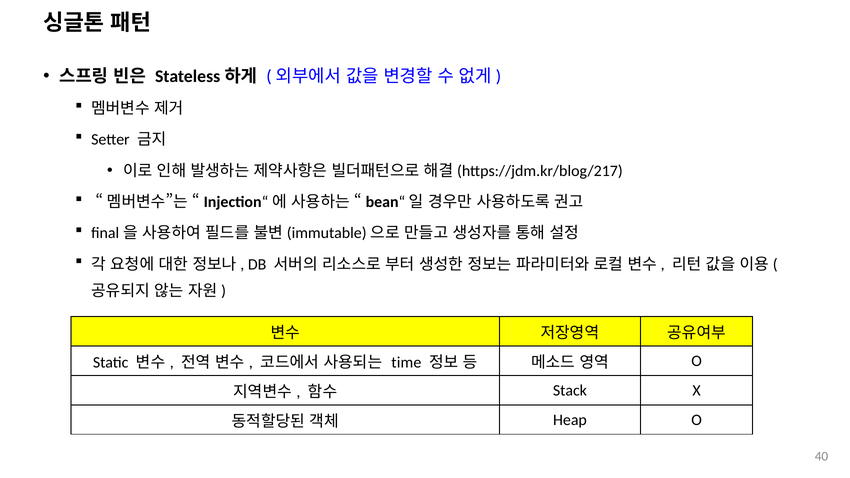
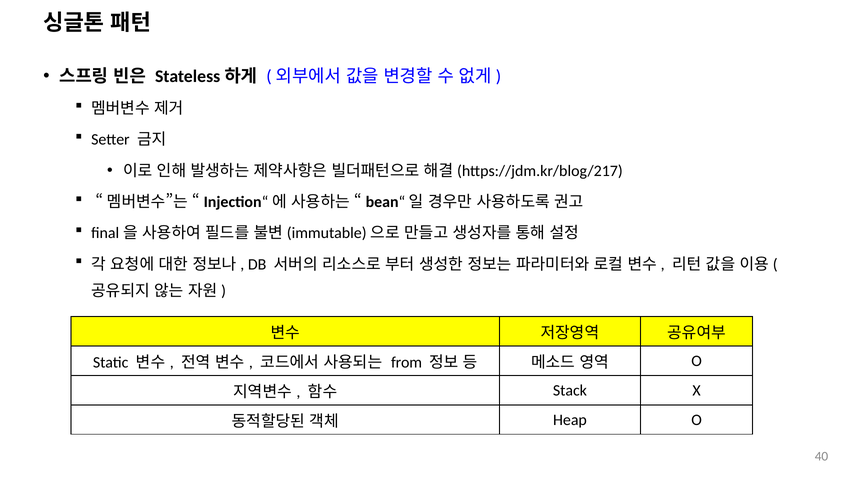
time: time -> from
